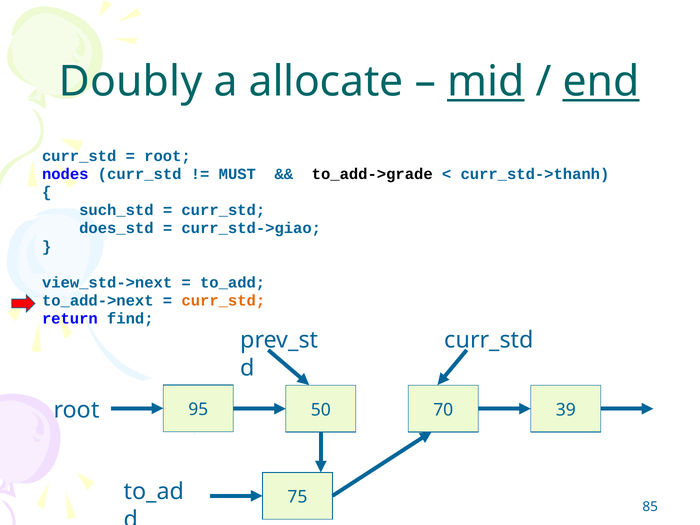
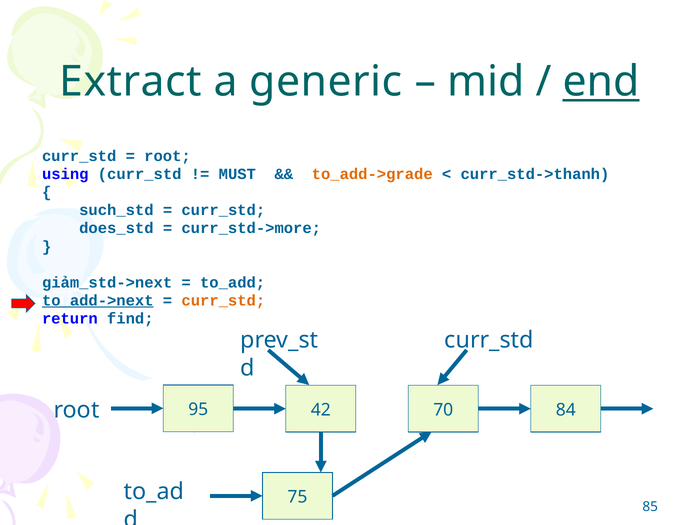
Doubly: Doubly -> Extract
allocate: allocate -> generic
mid underline: present -> none
nodes: nodes -> using
to_add->grade colour: black -> orange
curr_std->giao: curr_std->giao -> curr_std->more
view_std->next: view_std->next -> giảm_std->next
to_add->next underline: none -> present
50: 50 -> 42
39: 39 -> 84
